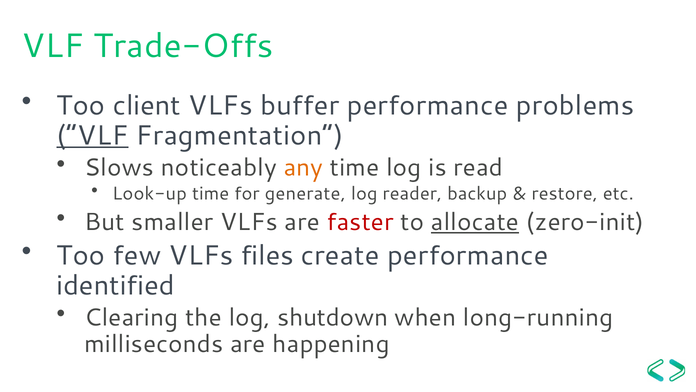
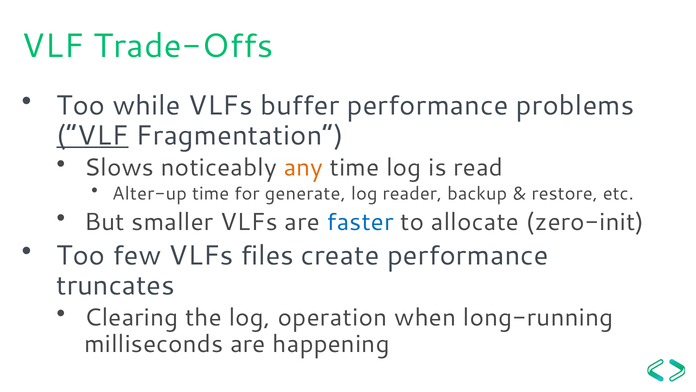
client: client -> while
Look-up: Look-up -> Alter-up
faster colour: red -> blue
allocate underline: present -> none
identified: identified -> truncates
shutdown: shutdown -> operation
